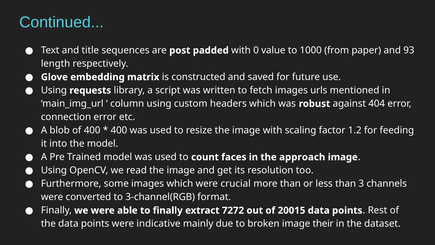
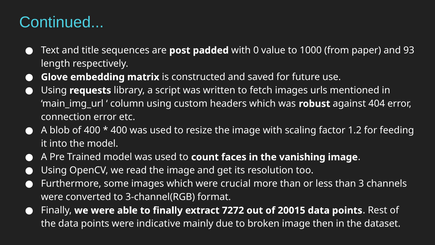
approach: approach -> vanishing
their: their -> then
